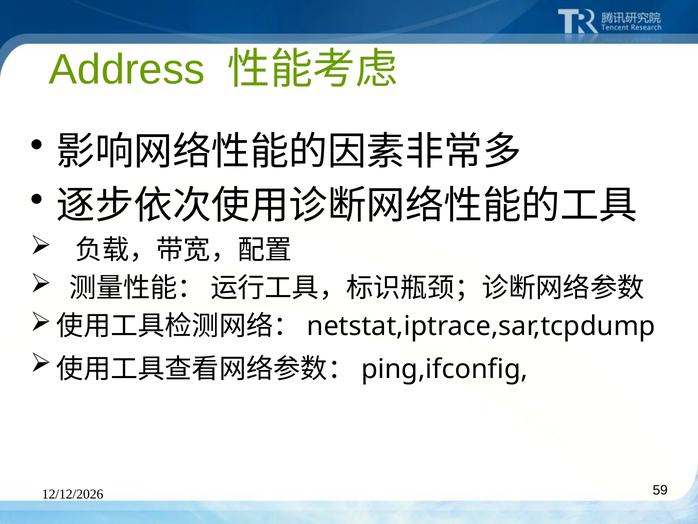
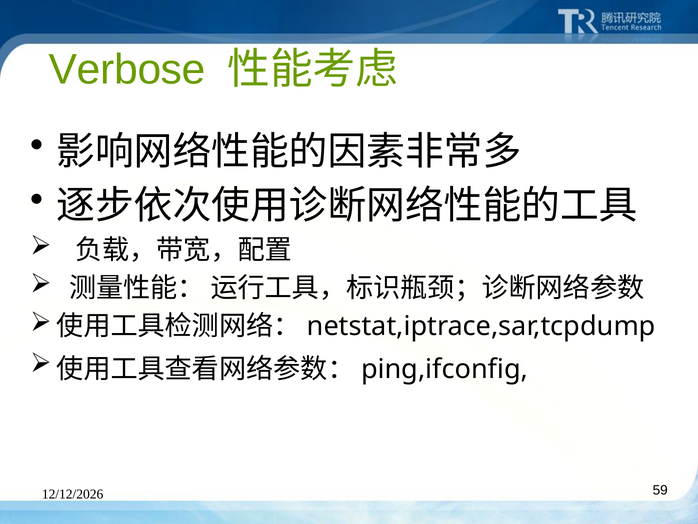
Address: Address -> Verbose
